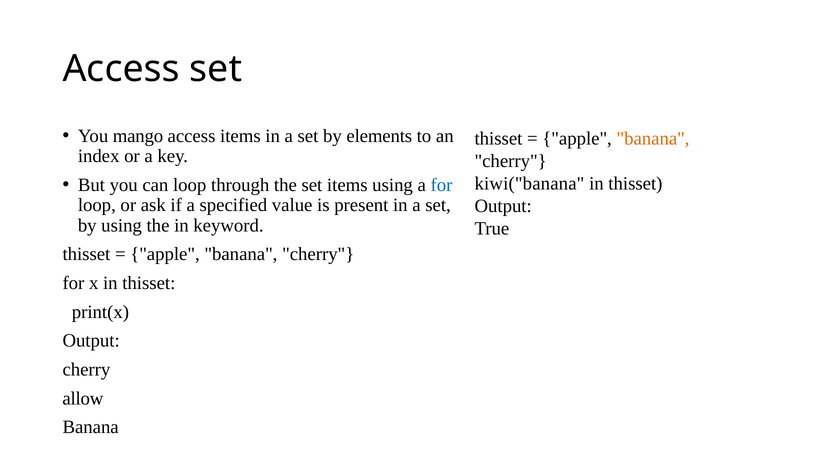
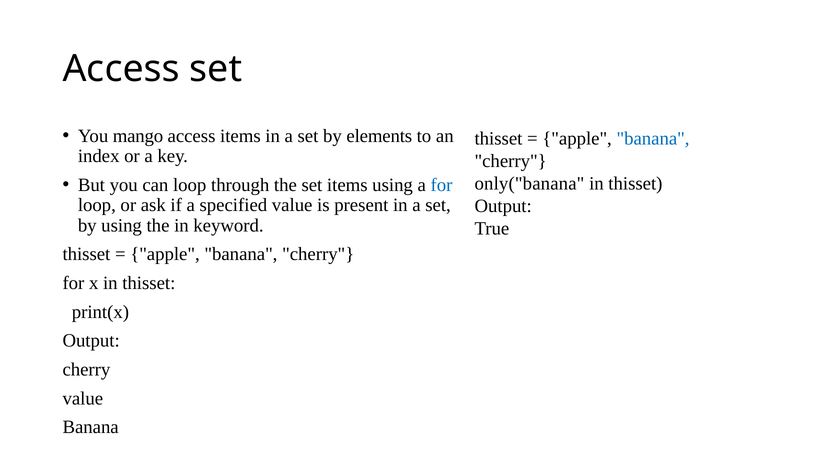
banana at (653, 138) colour: orange -> blue
kiwi("banana: kiwi("banana -> only("banana
allow at (83, 399): allow -> value
